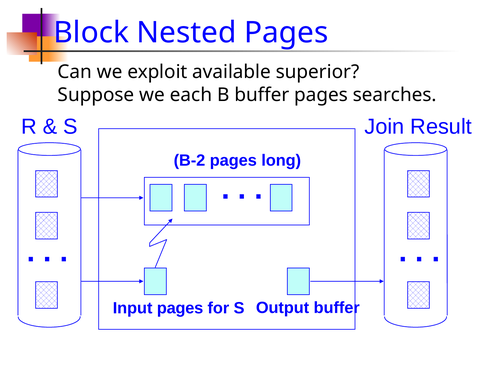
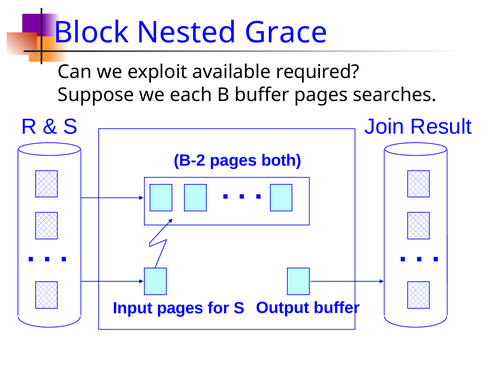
Nested Pages: Pages -> Grace
superior: superior -> required
long: long -> both
